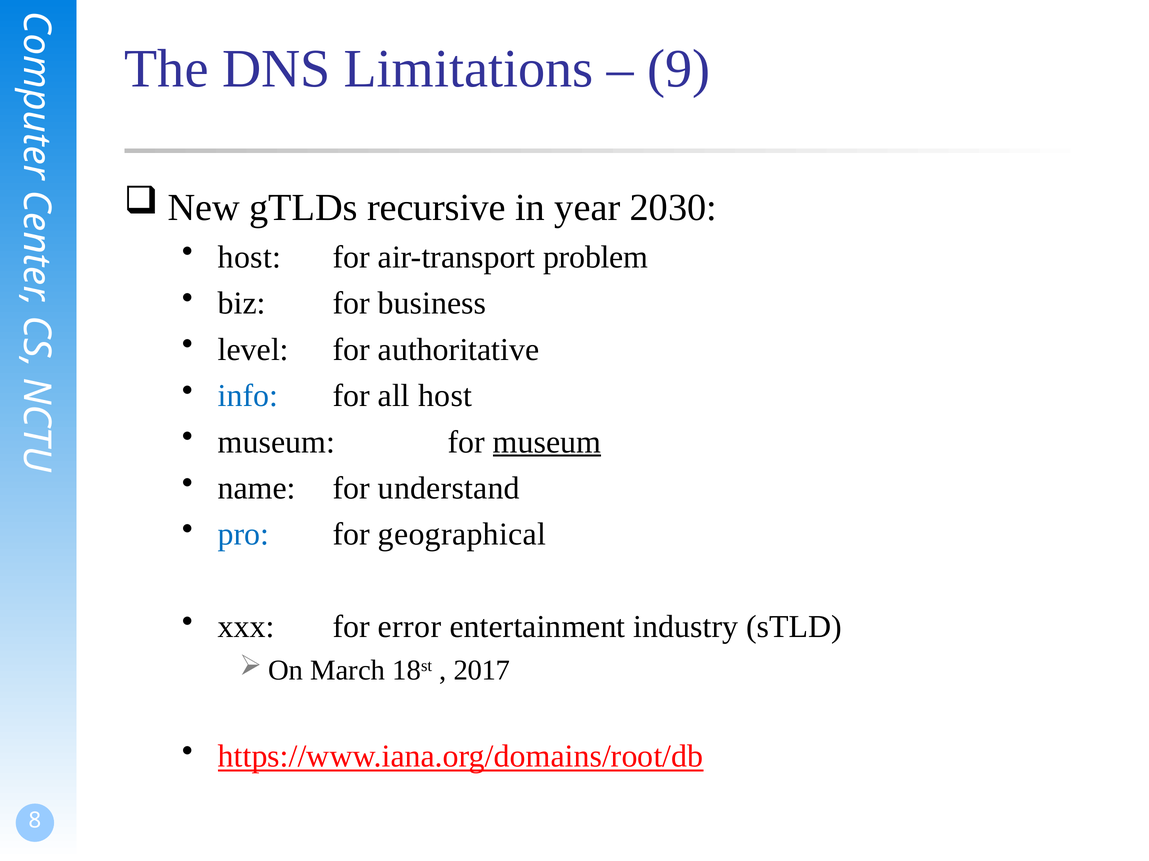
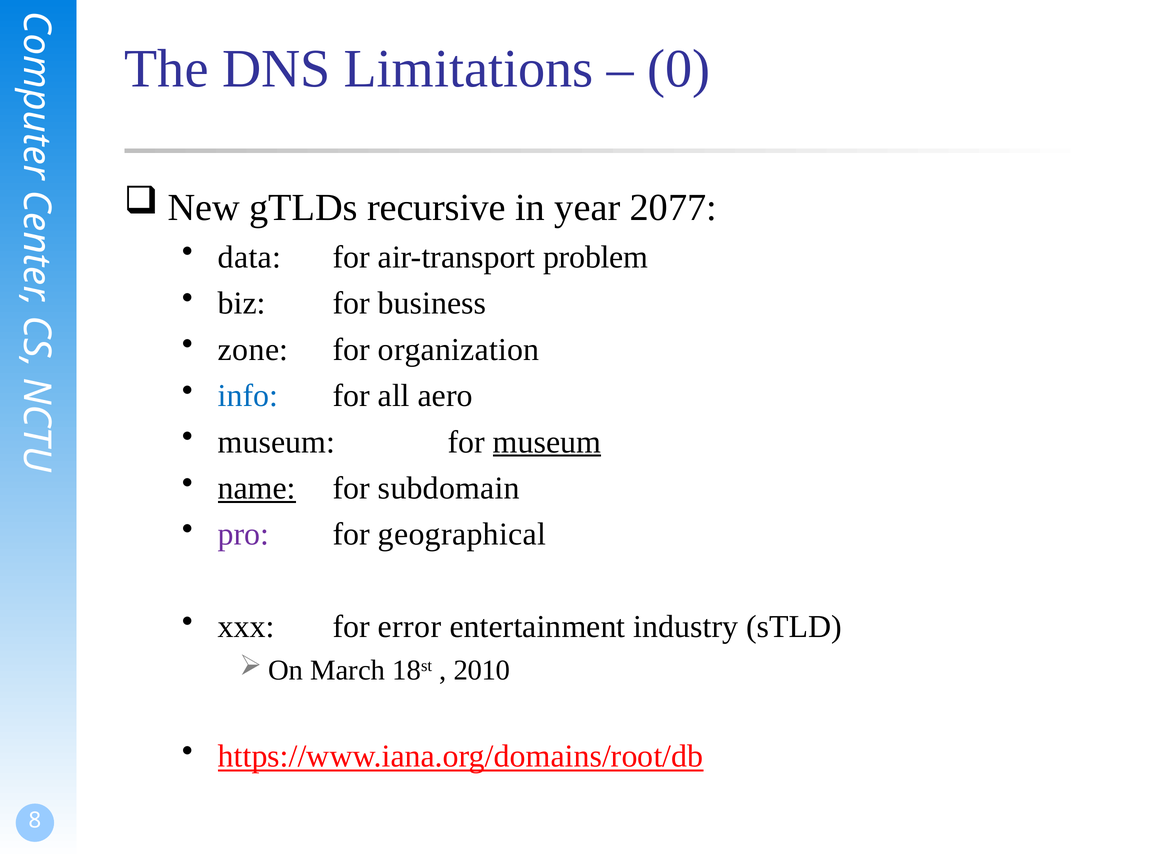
9: 9 -> 0
2030: 2030 -> 2077
host at (250, 257): host -> data
level: level -> zone
authoritative: authoritative -> organization
all host: host -> aero
name underline: none -> present
understand: understand -> subdomain
pro colour: blue -> purple
2017: 2017 -> 2010
